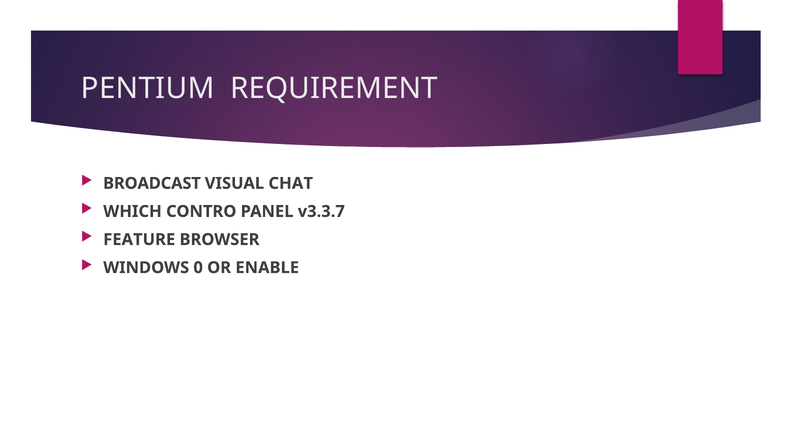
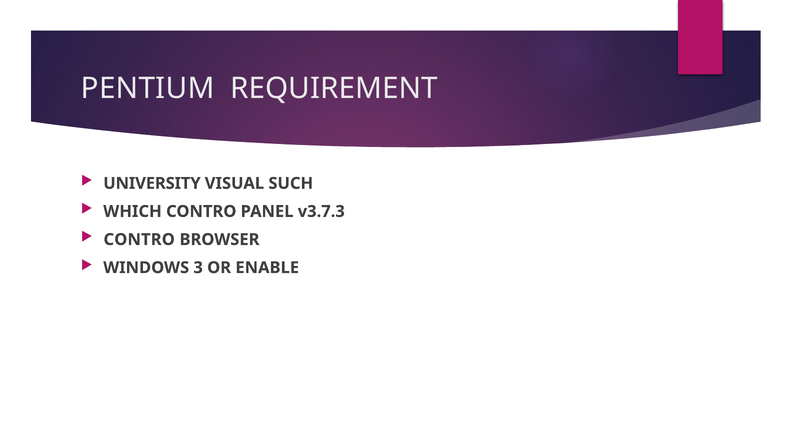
BROADCAST: BROADCAST -> UNIVERSITY
CHAT: CHAT -> SUCH
v3.3.7: v3.3.7 -> v3.7.3
FEATURE at (139, 239): FEATURE -> CONTRO
0: 0 -> 3
